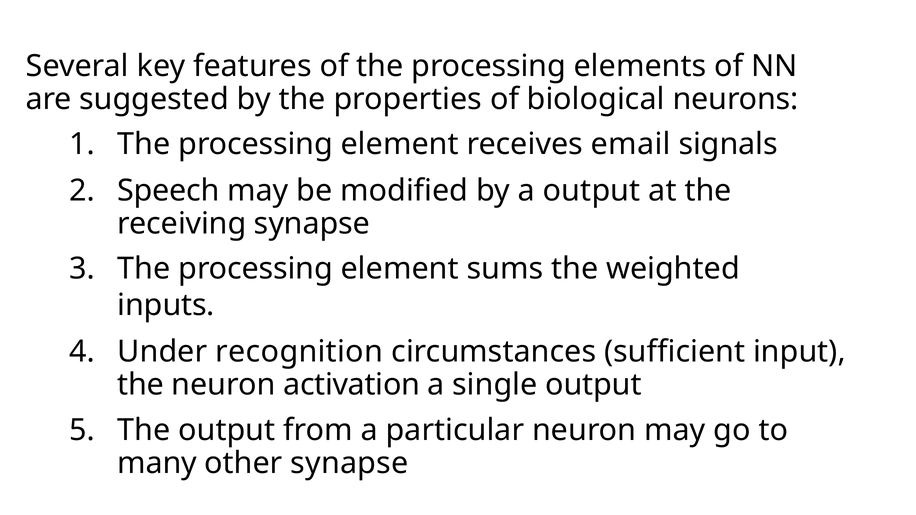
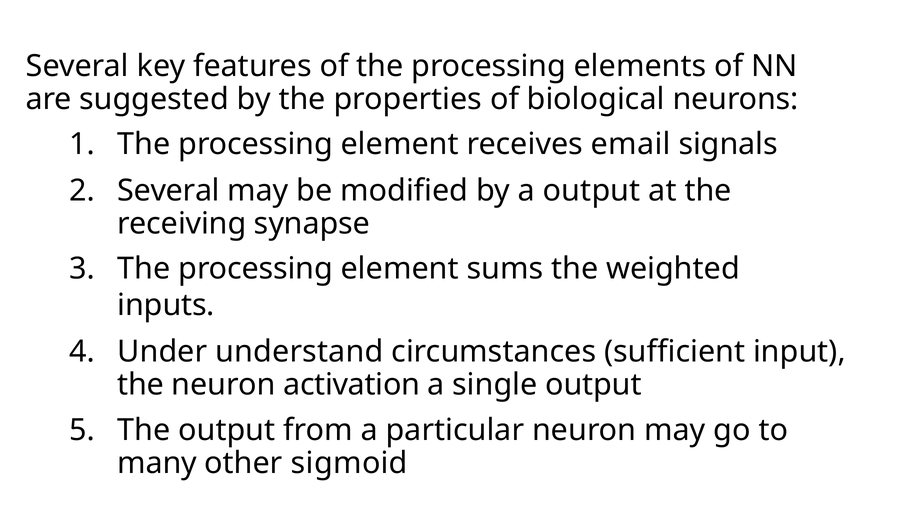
Speech at (169, 191): Speech -> Several
recognition: recognition -> understand
other synapse: synapse -> sigmoid
